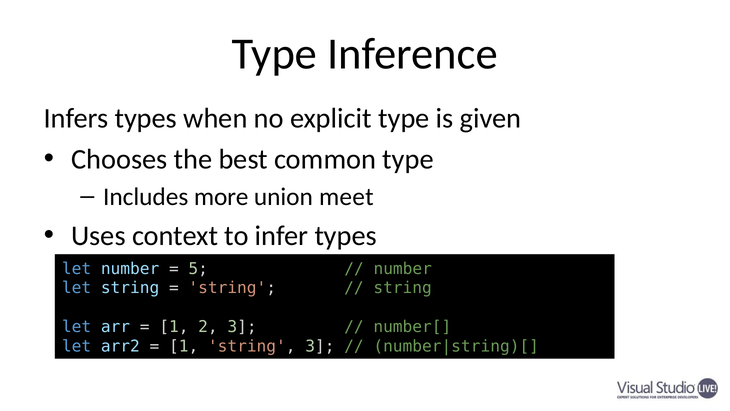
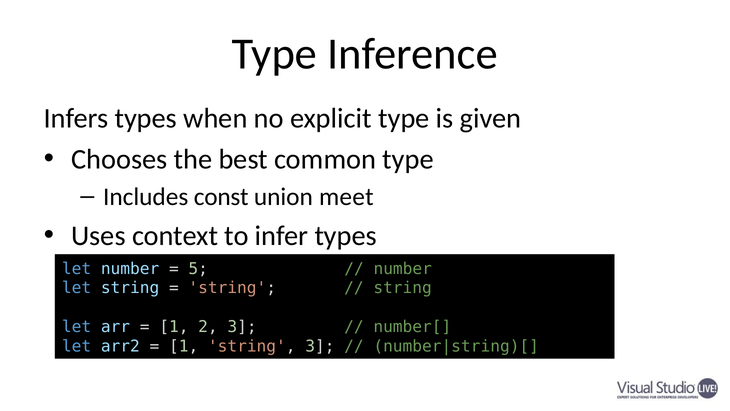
more: more -> const
